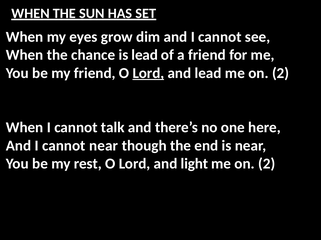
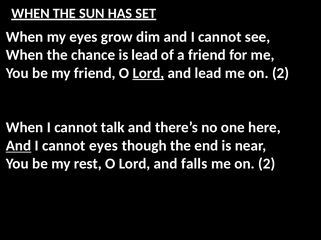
And at (19, 146) underline: none -> present
cannot near: near -> eyes
light: light -> falls
